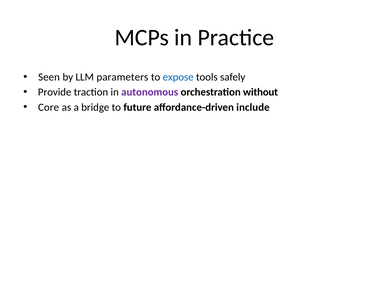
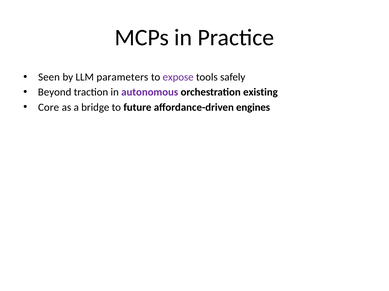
expose colour: blue -> purple
Provide: Provide -> Beyond
without: without -> existing
include: include -> engines
